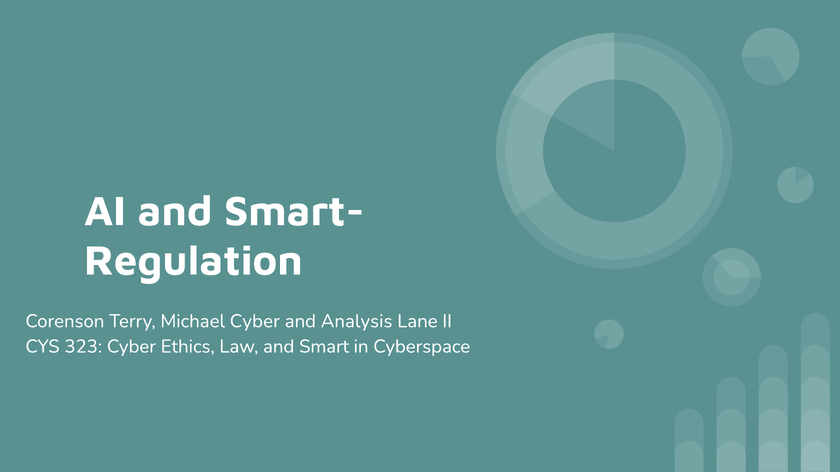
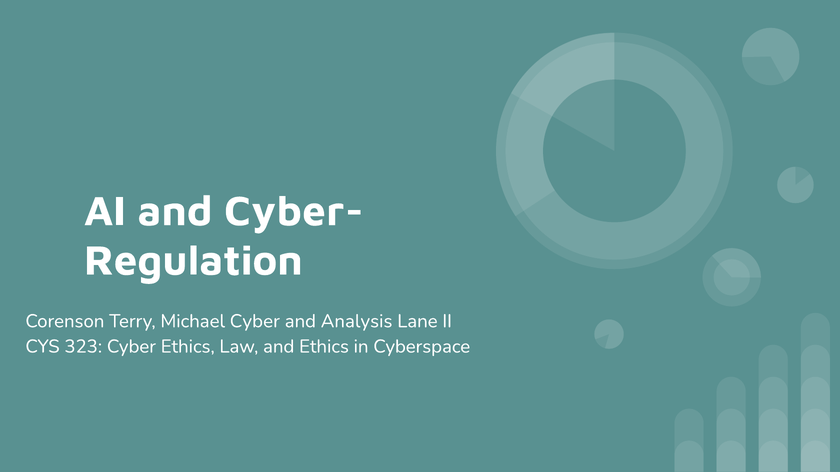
Smart-: Smart- -> Cyber-
and Smart: Smart -> Ethics
